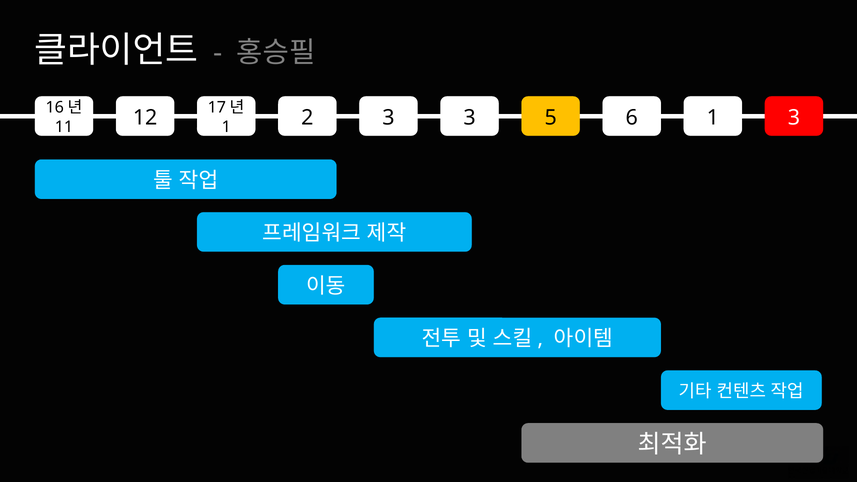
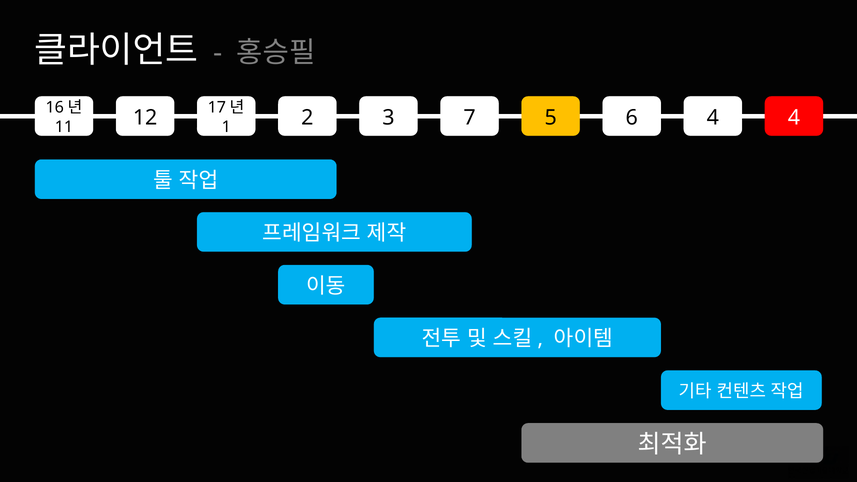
3 3: 3 -> 7
6 1: 1 -> 4
5 3: 3 -> 4
